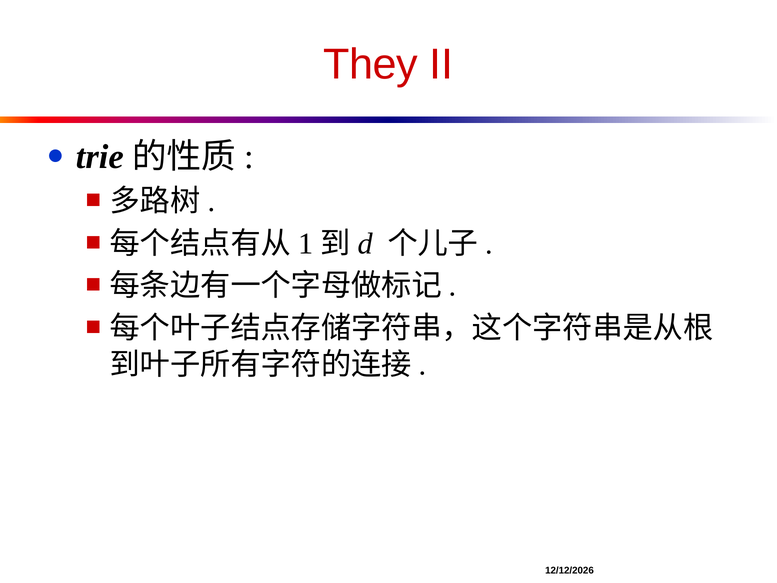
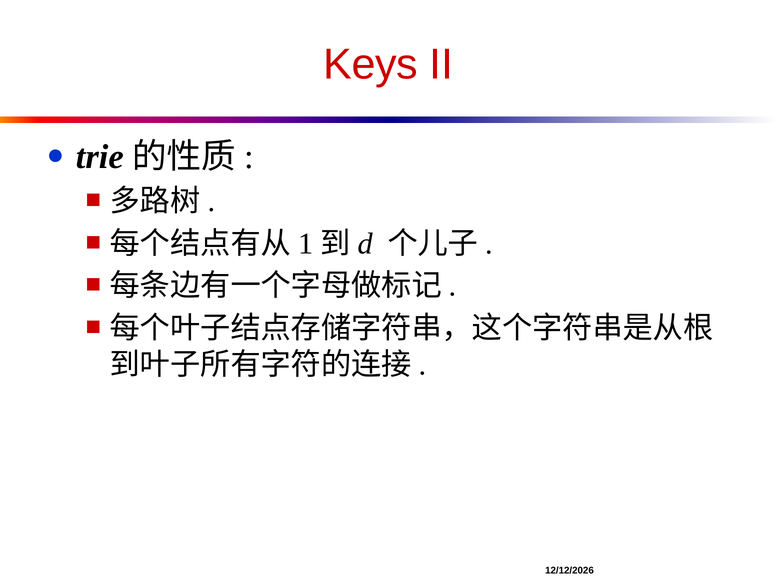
They: They -> Keys
